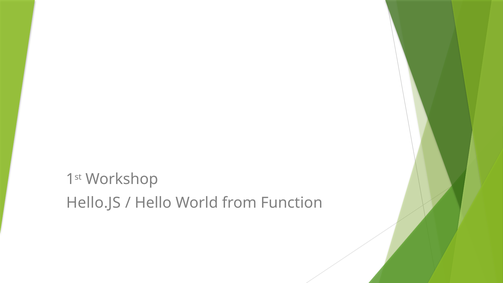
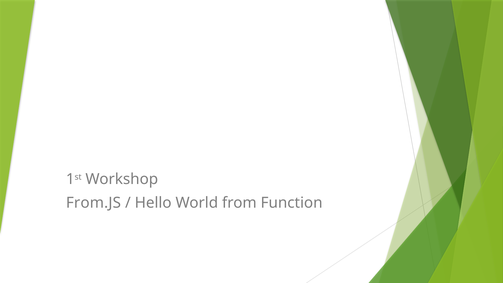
Hello.JS: Hello.JS -> From.JS
